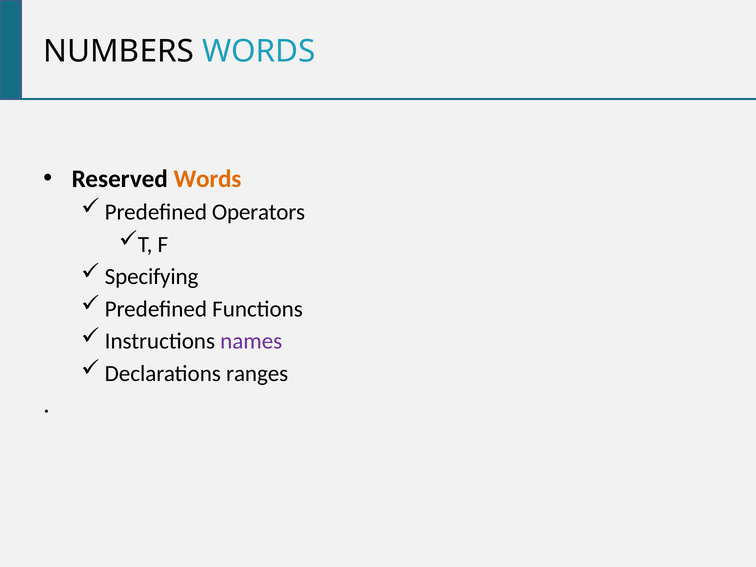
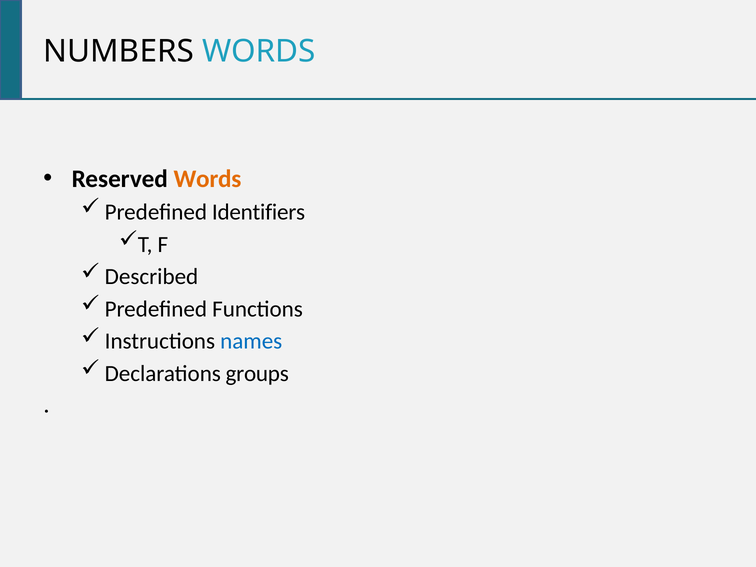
Operators: Operators -> Identifiers
Specifying: Specifying -> Described
names colour: purple -> blue
ranges: ranges -> groups
